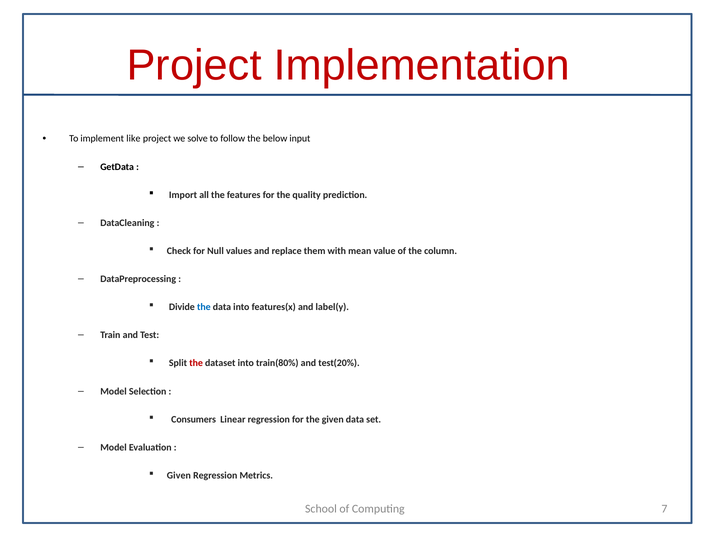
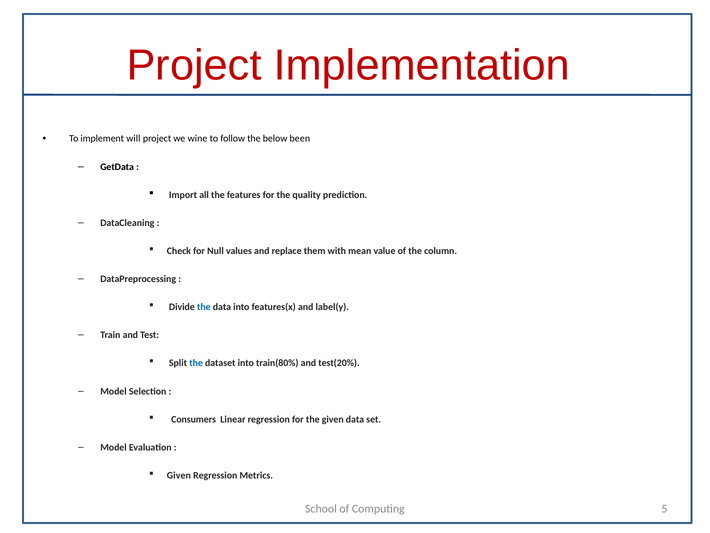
like: like -> will
solve: solve -> wine
input: input -> been
the at (196, 363) colour: red -> blue
7: 7 -> 5
